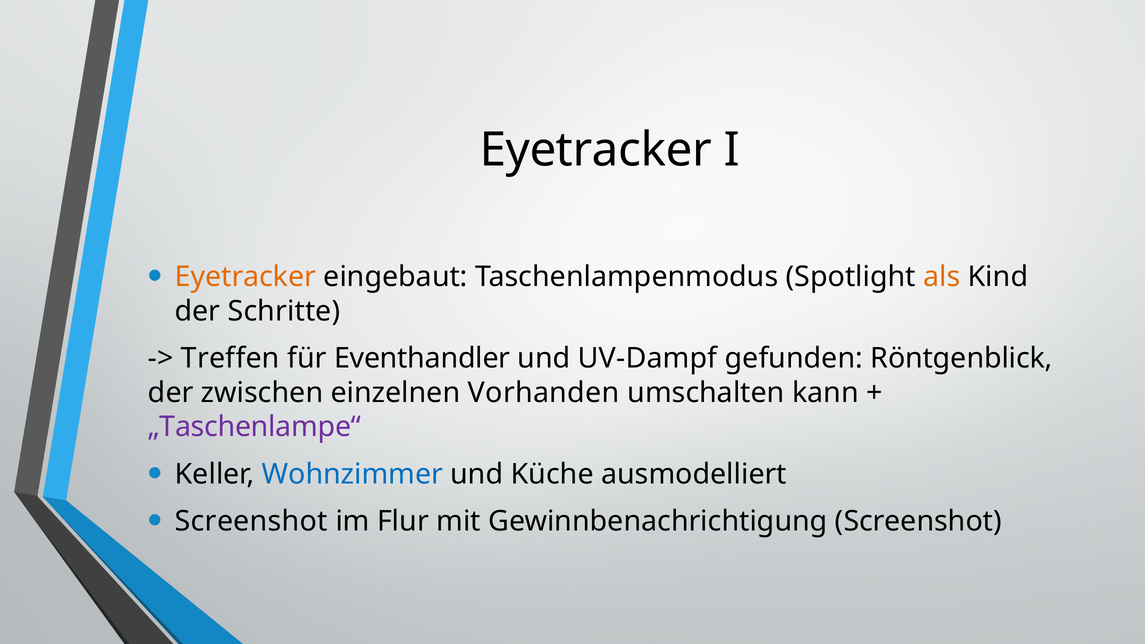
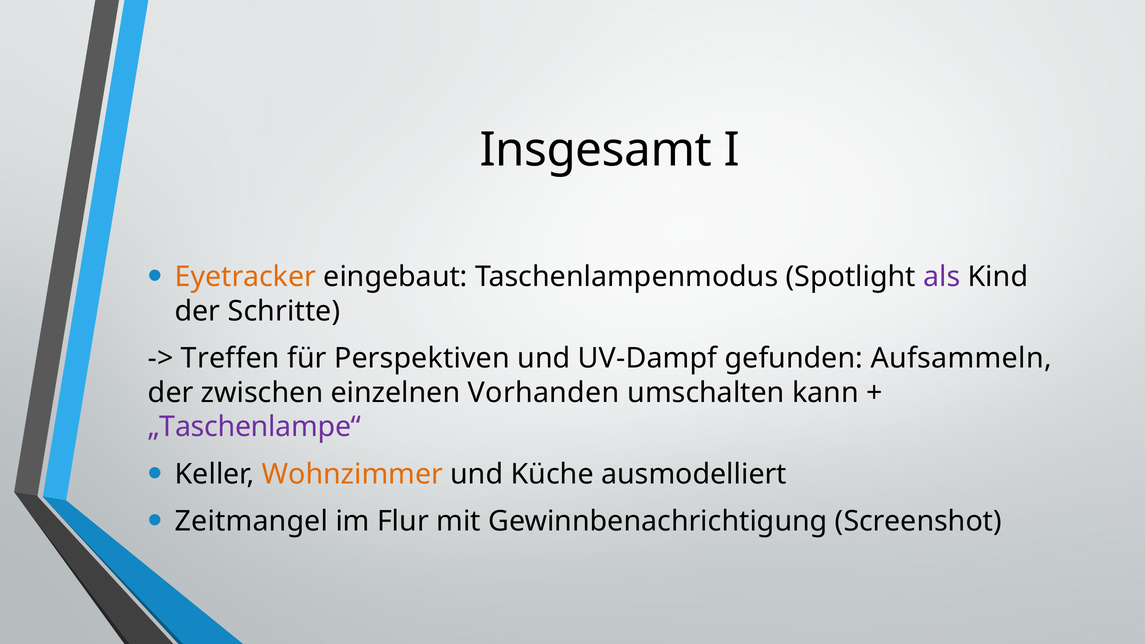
Eyetracker at (596, 150): Eyetracker -> Insgesamt
als colour: orange -> purple
Eventhandler: Eventhandler -> Perspektiven
Röntgenblick: Röntgenblick -> Aufsammeln
Wohnzimmer colour: blue -> orange
Screenshot at (251, 522): Screenshot -> Zeitmangel
